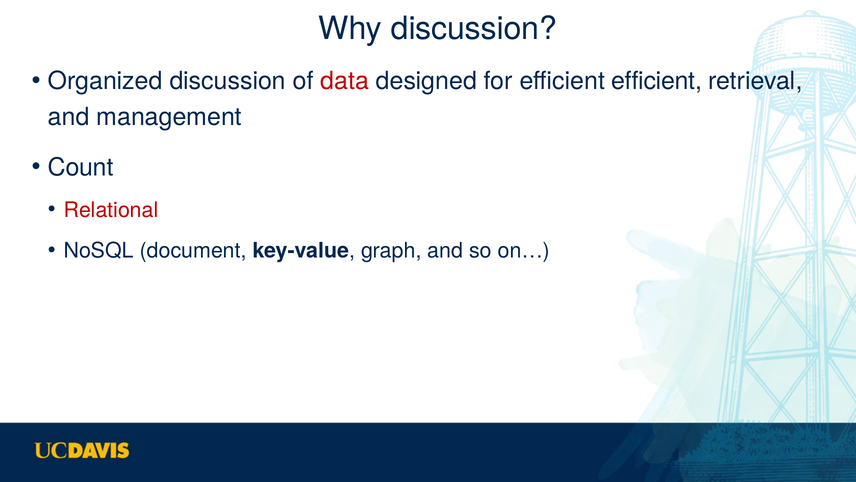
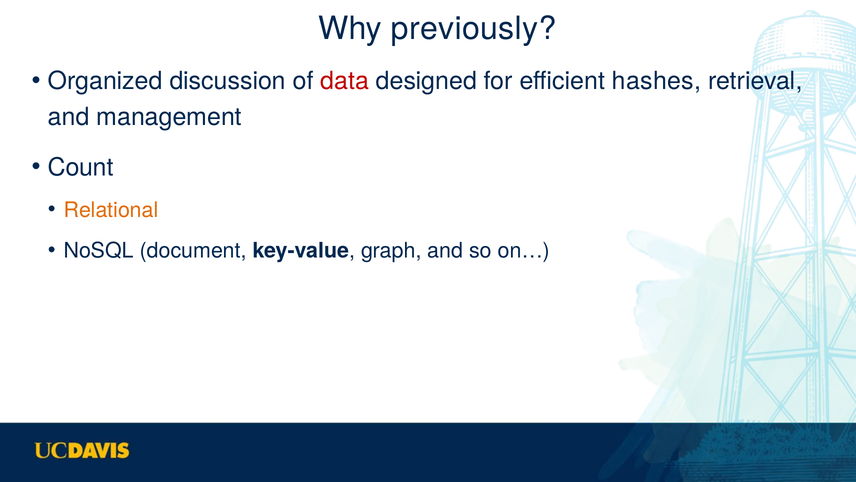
Why discussion: discussion -> previously
efficient efficient: efficient -> hashes
Relational colour: red -> orange
